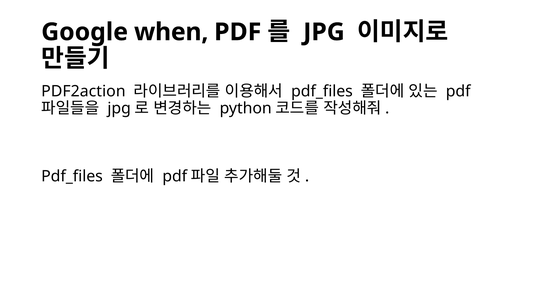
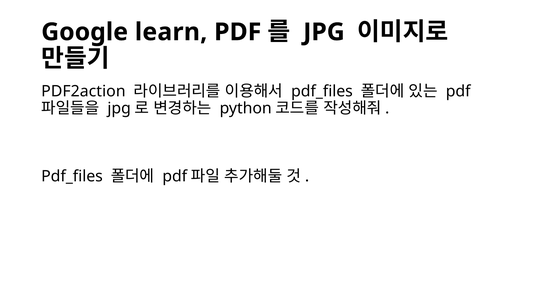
when: when -> learn
